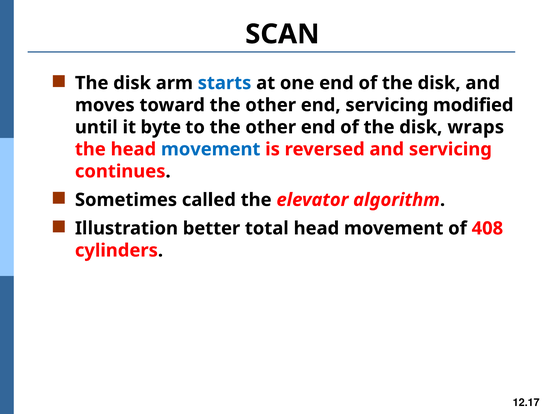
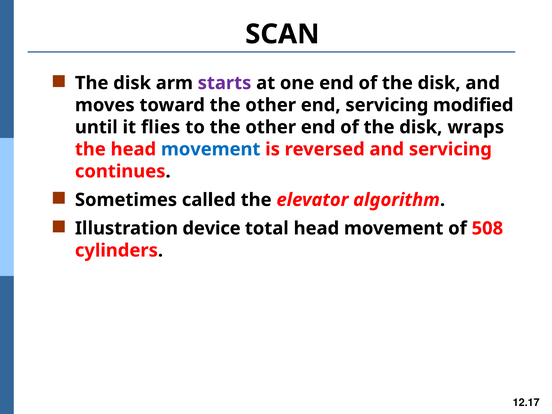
starts colour: blue -> purple
byte: byte -> flies
better: better -> device
408: 408 -> 508
